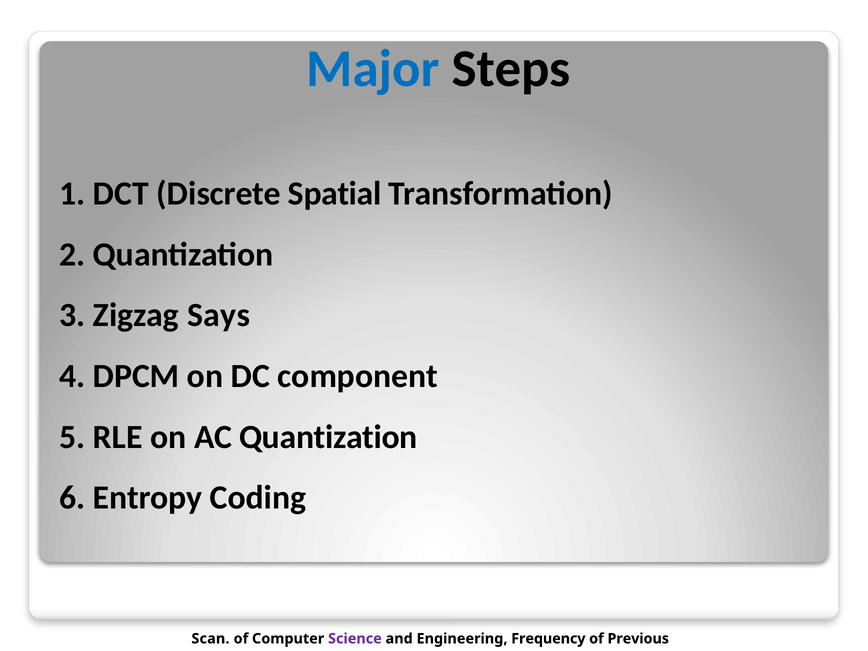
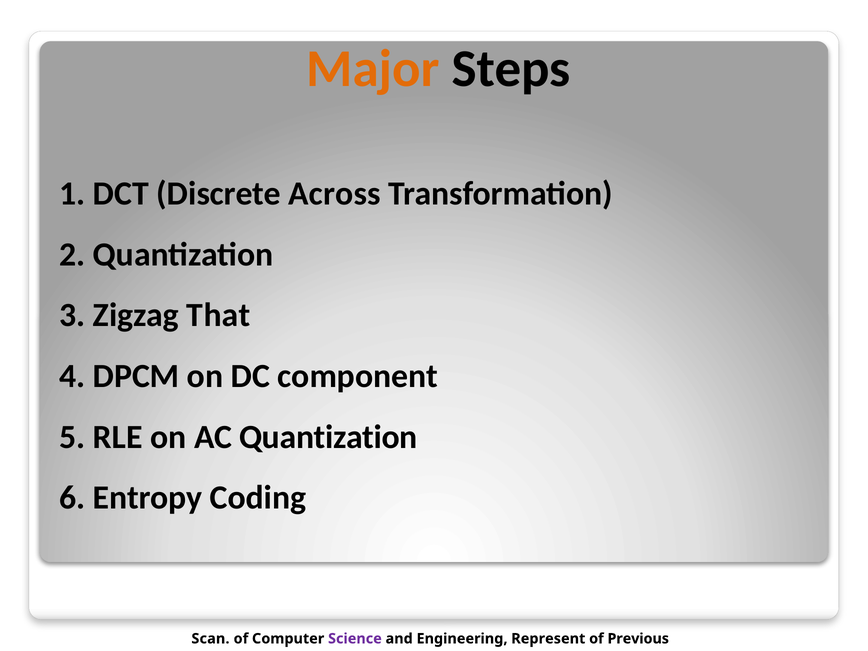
Major colour: blue -> orange
Spatial: Spatial -> Across
Says: Says -> That
Frequency: Frequency -> Represent
